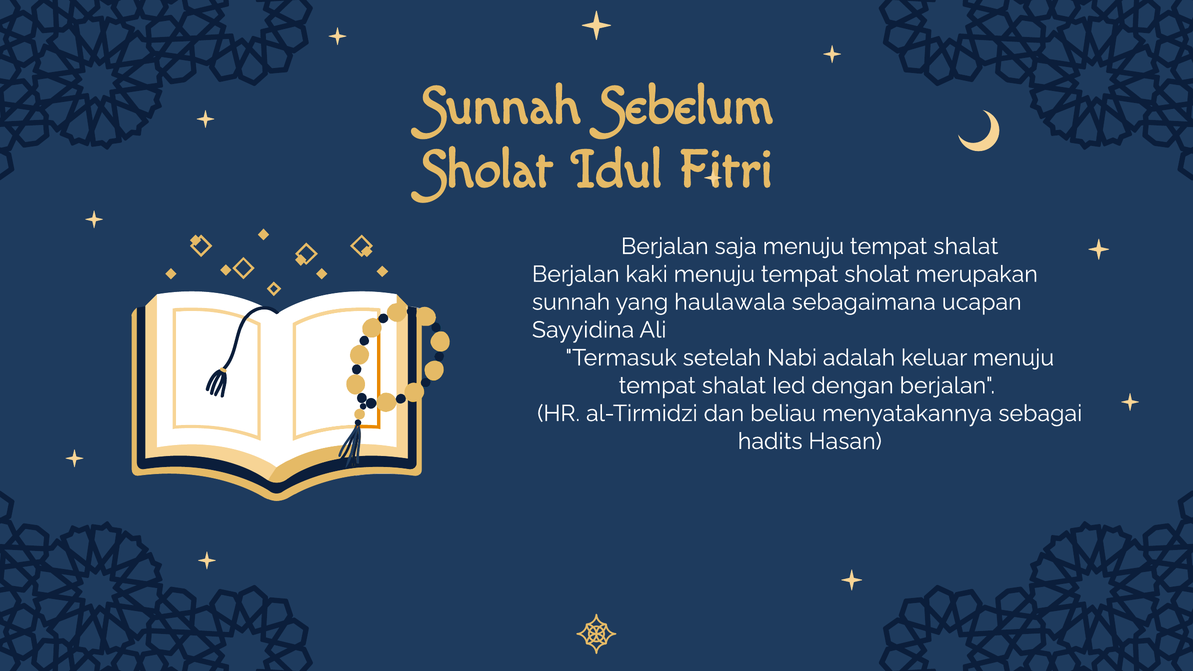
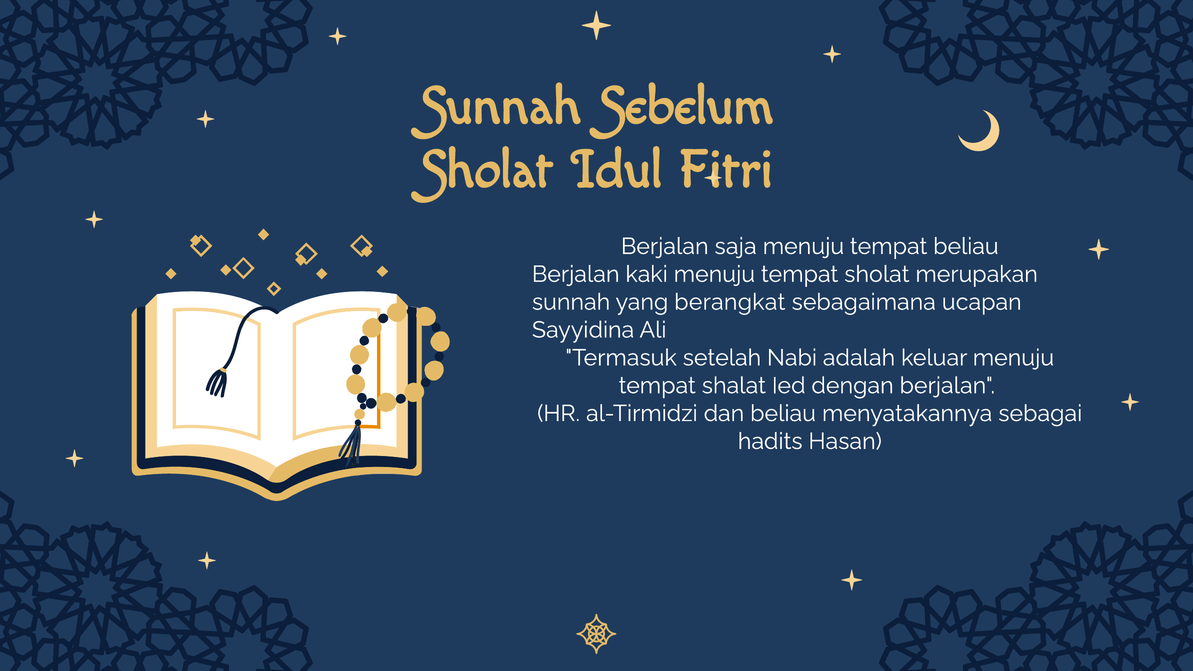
shalat at (966, 246): shalat -> beliau
haulawala: haulawala -> berangkat
